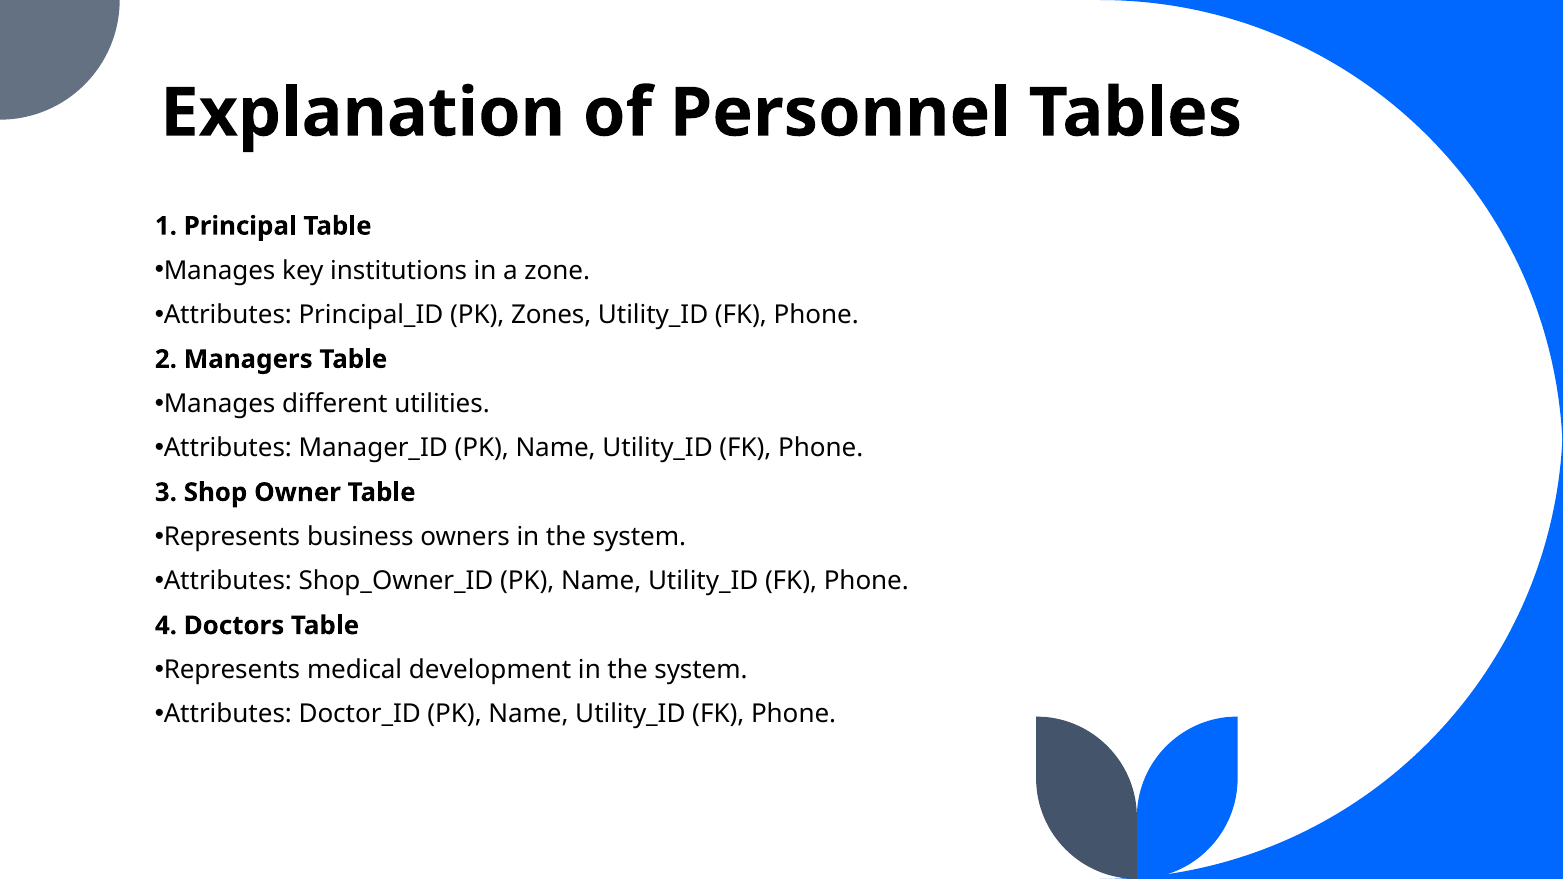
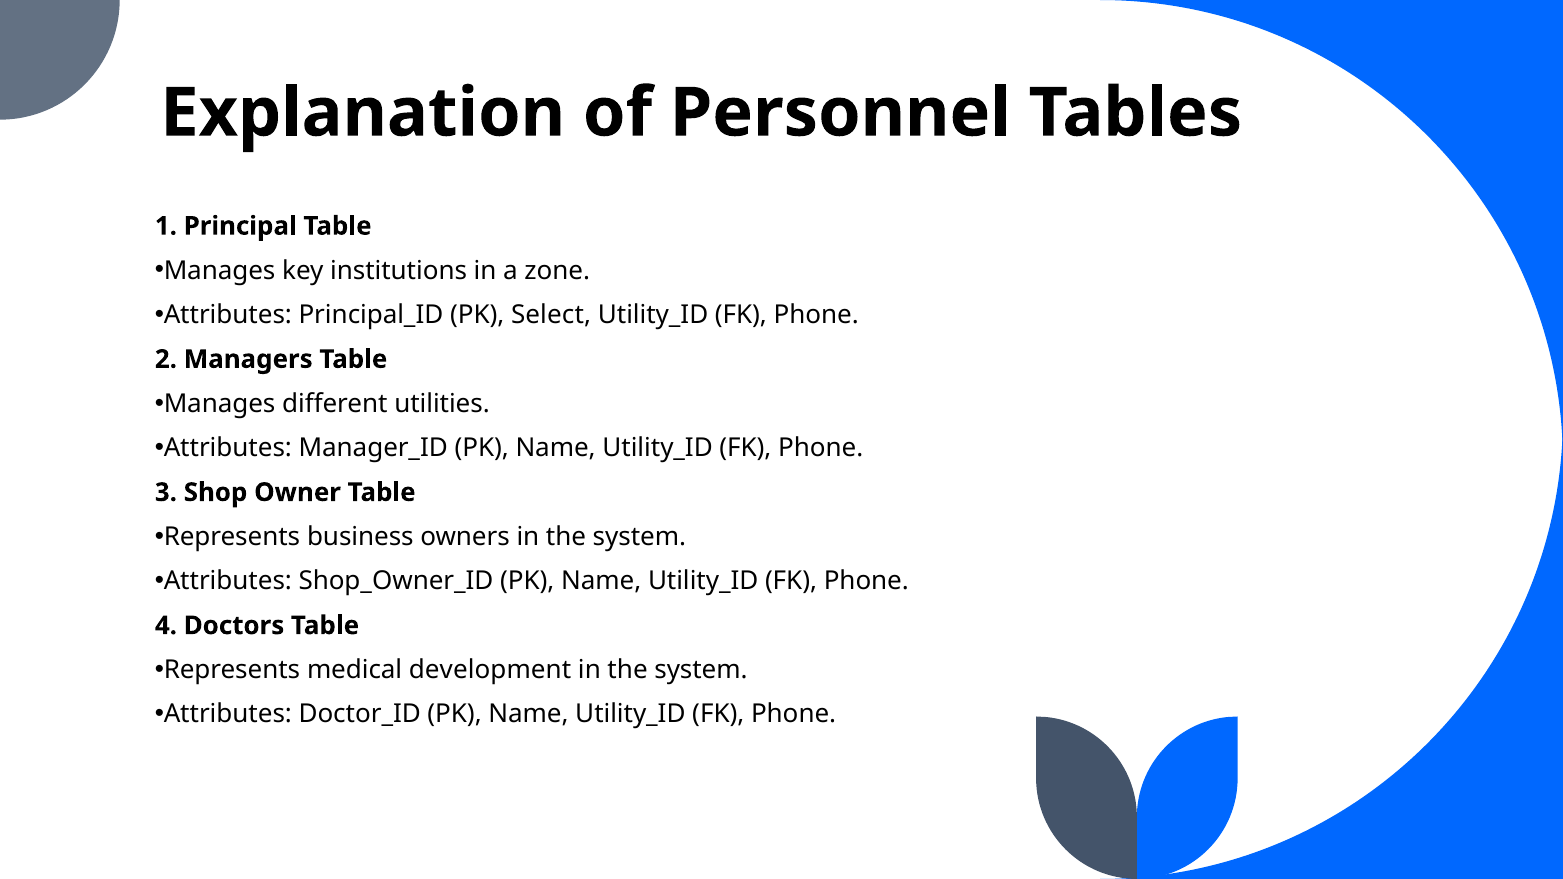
Zones: Zones -> Select
